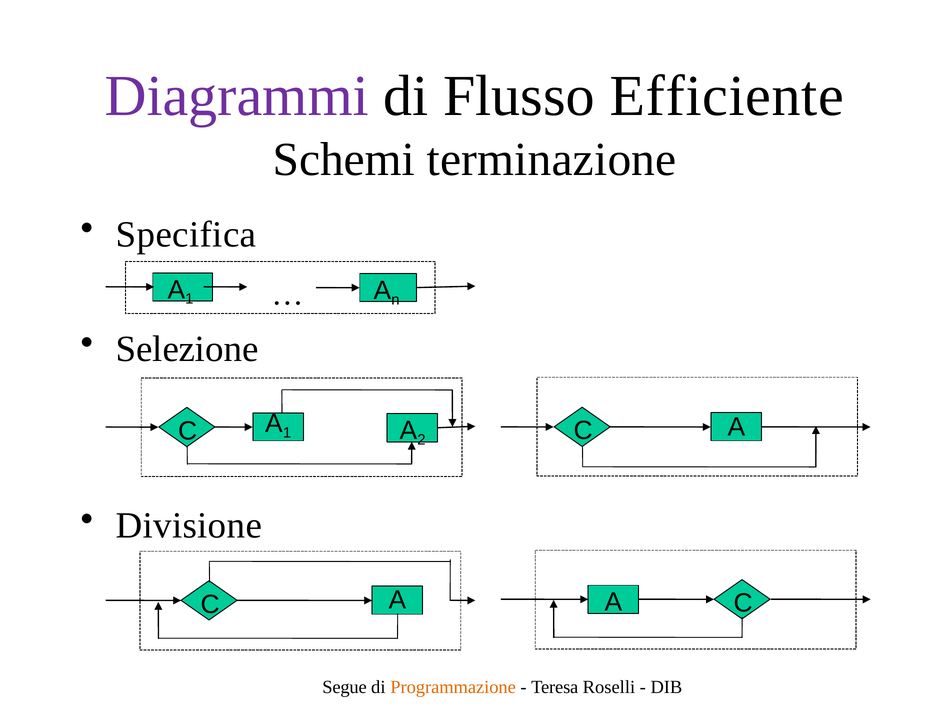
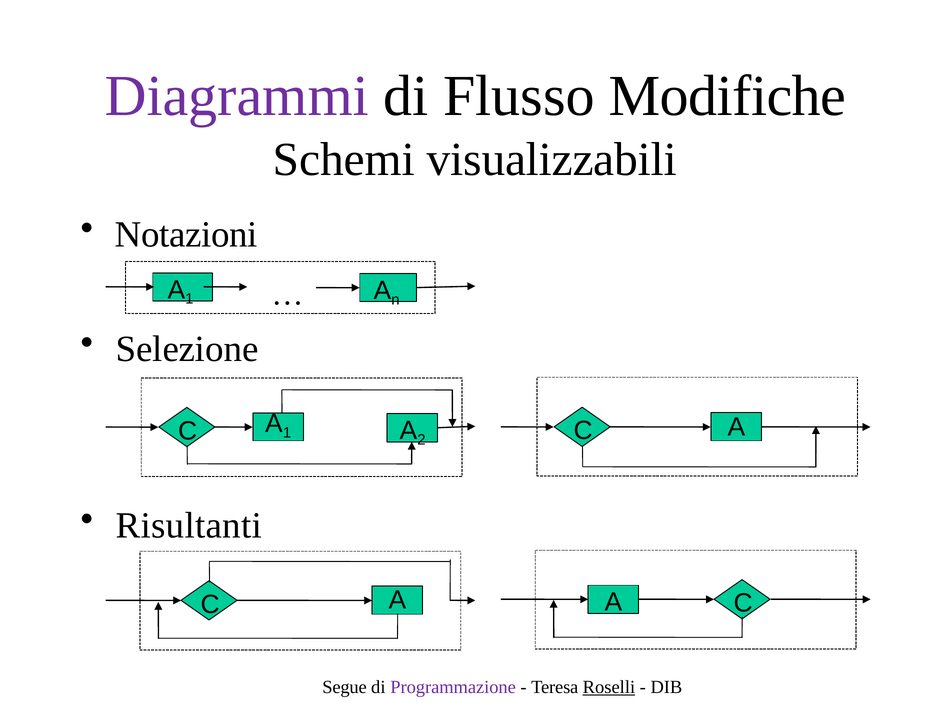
Efficiente: Efficiente -> Modifiche
terminazione: terminazione -> visualizzabili
Specifica: Specifica -> Notazioni
Divisione: Divisione -> Risultanti
Programmazione colour: orange -> purple
Roselli underline: none -> present
